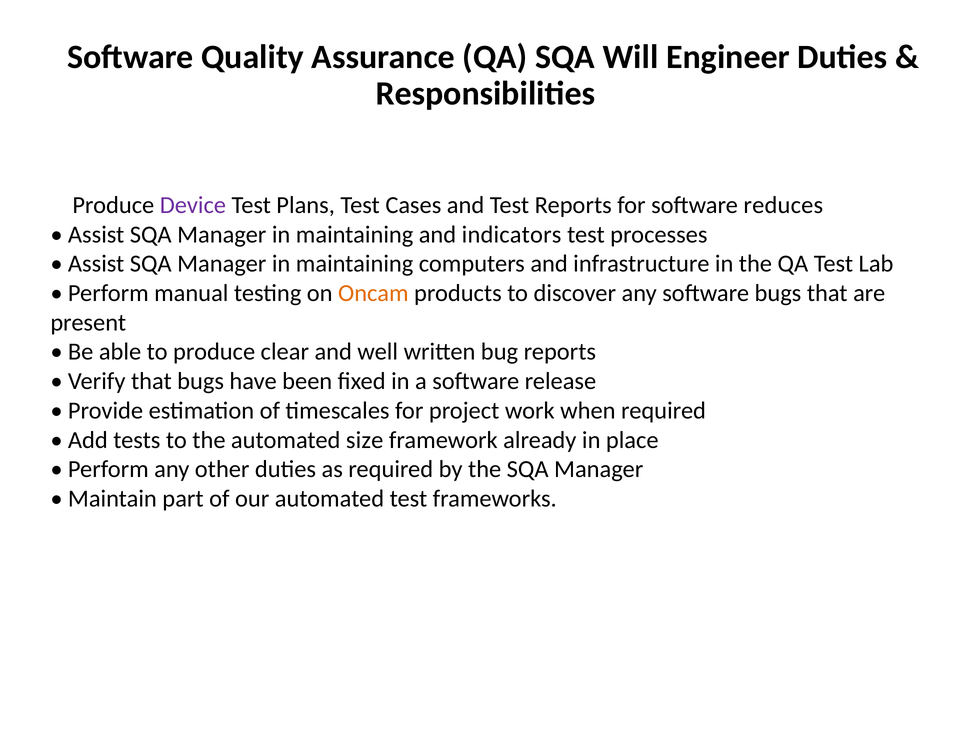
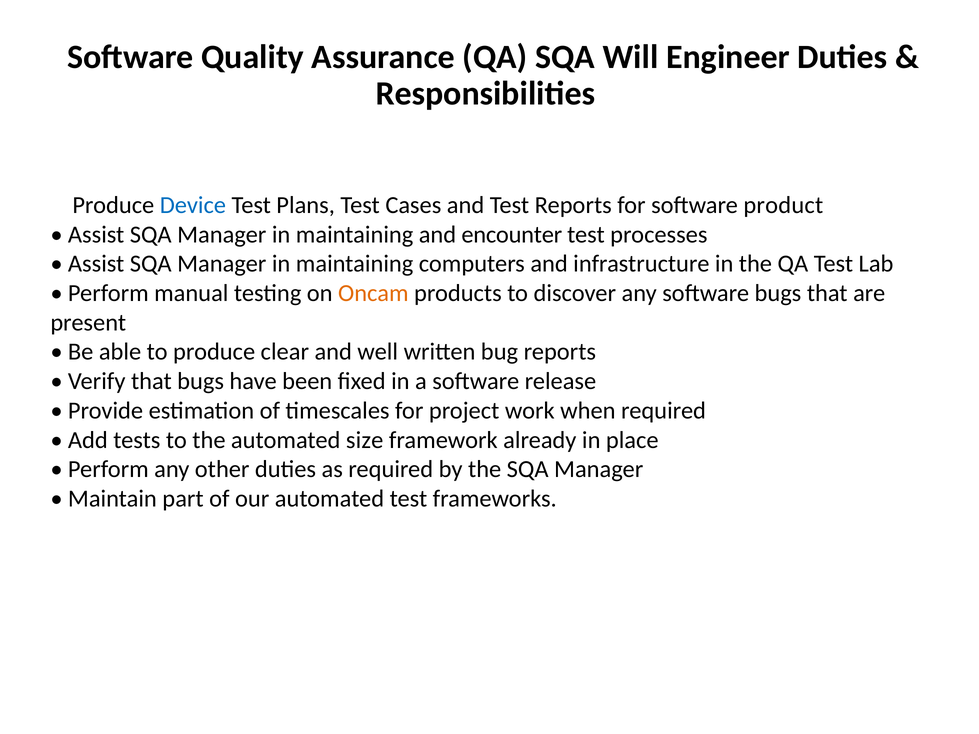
Device colour: purple -> blue
reduces: reduces -> product
indicators: indicators -> encounter
